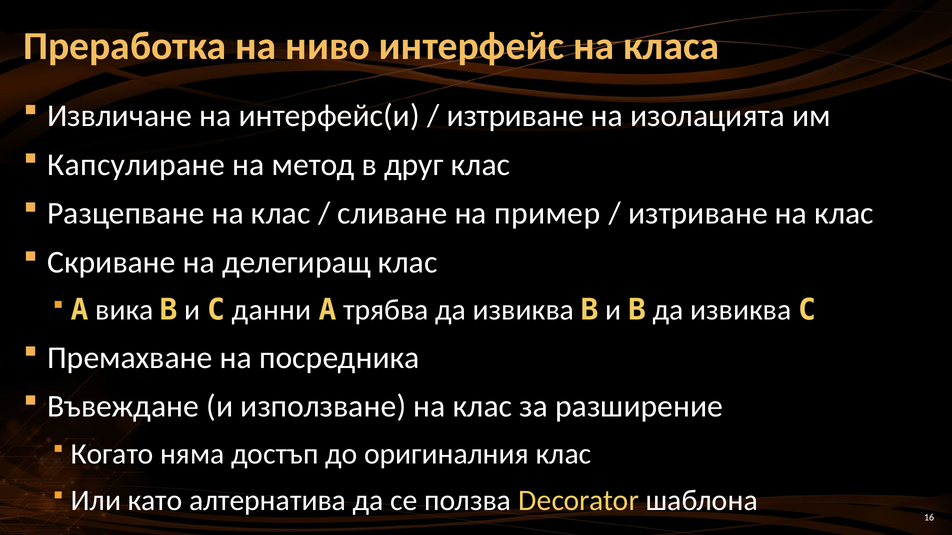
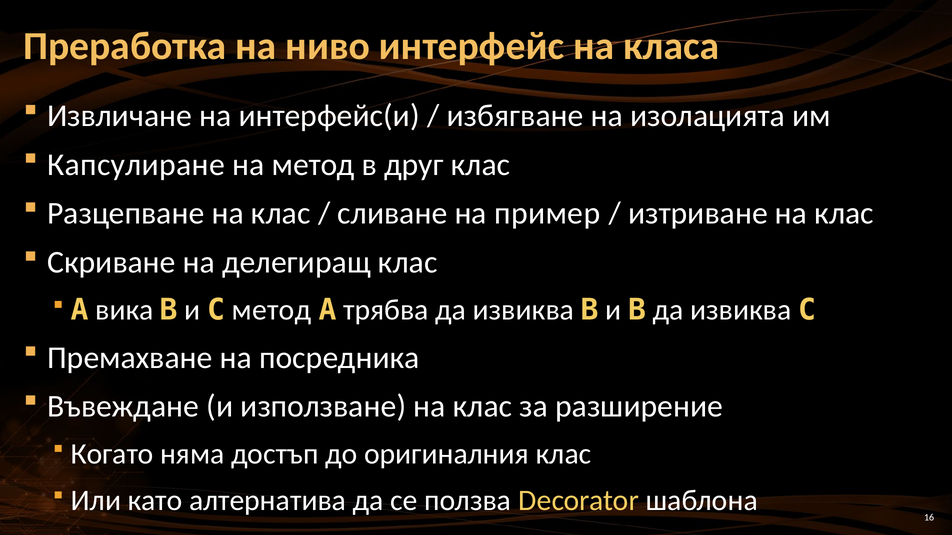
изтриване at (515, 116): изтриване -> избягване
C данни: данни -> метод
